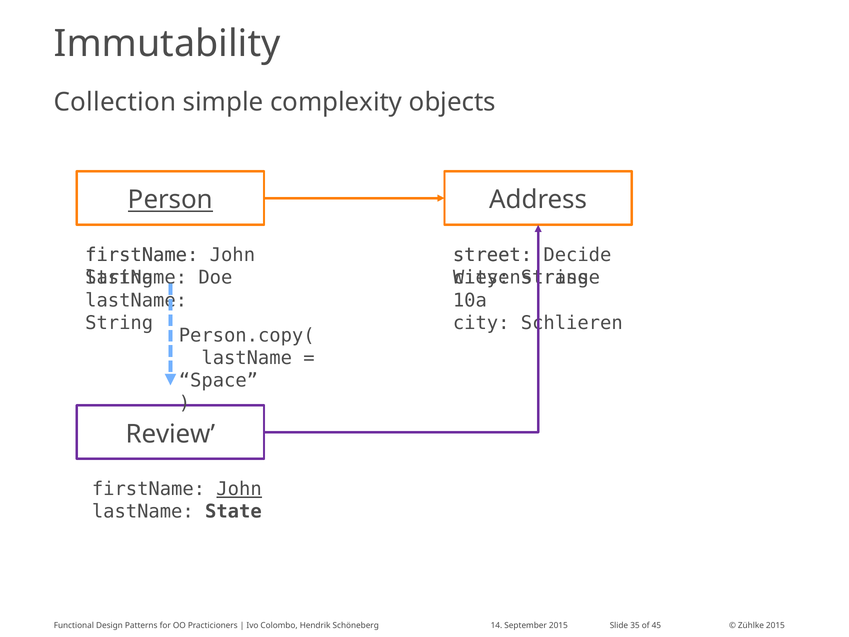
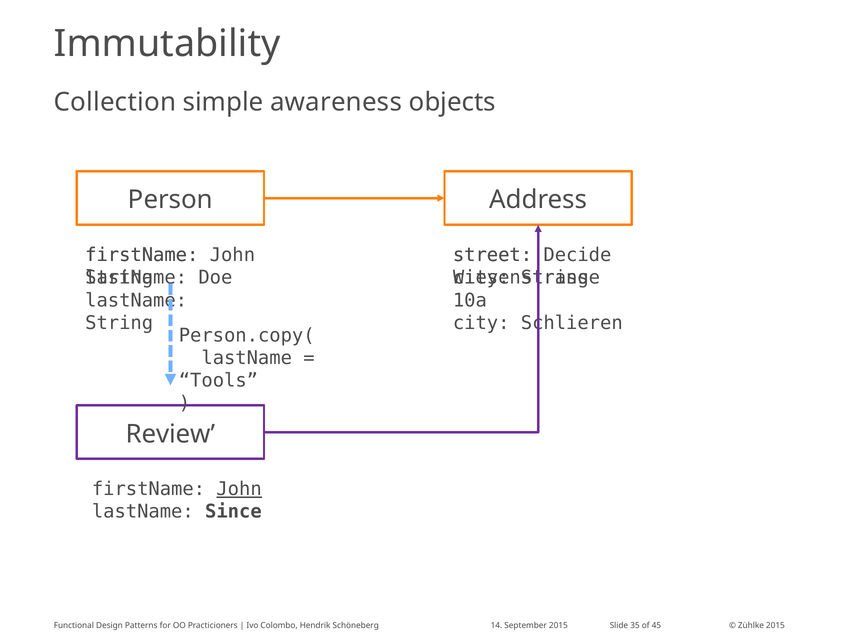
complexity: complexity -> awareness
Person underline: present -> none
Space: Space -> Tools
State: State -> Since
